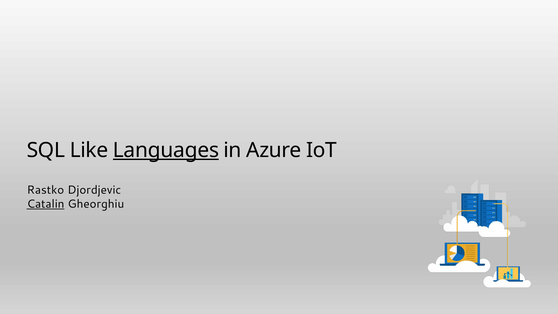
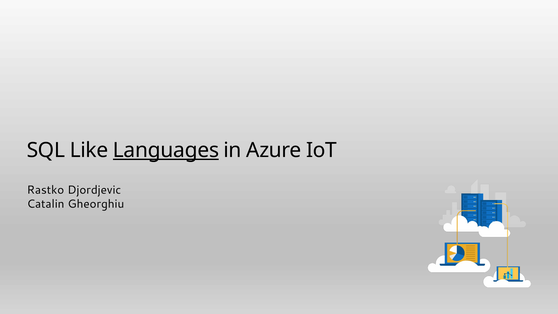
Catalin underline: present -> none
